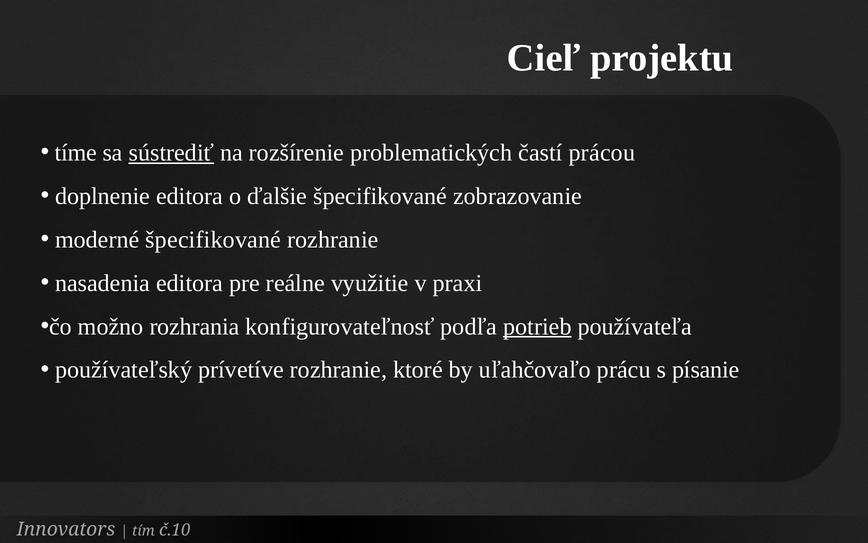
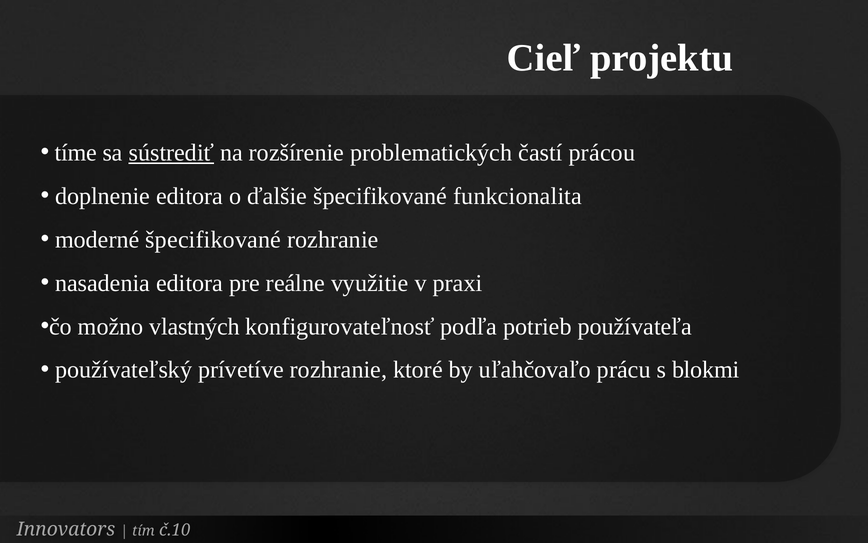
zobrazovanie: zobrazovanie -> funkcionalita
rozhrania: rozhrania -> vlastných
potrieb underline: present -> none
písanie: písanie -> blokmi
